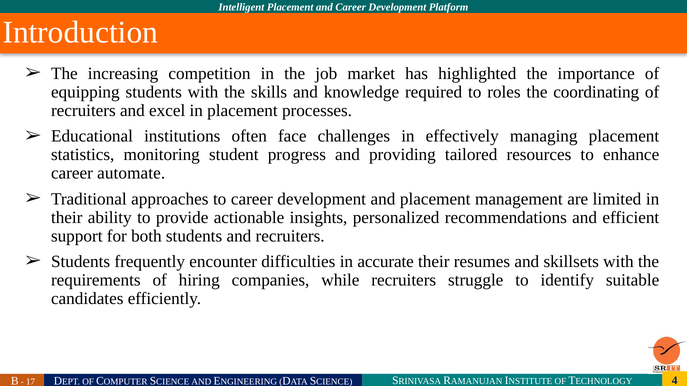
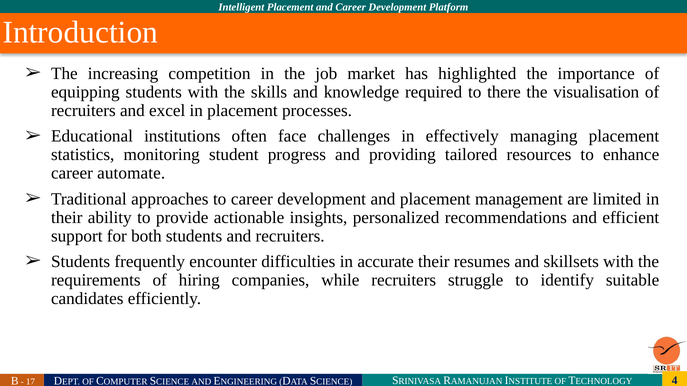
roles: roles -> there
coordinating: coordinating -> visualisation
